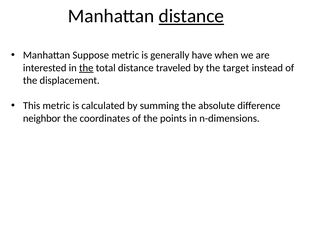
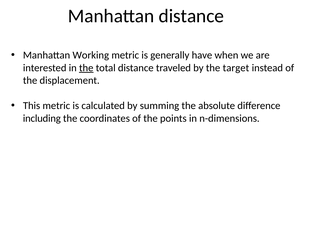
distance at (191, 16) underline: present -> none
Suppose: Suppose -> Working
neighbor: neighbor -> including
